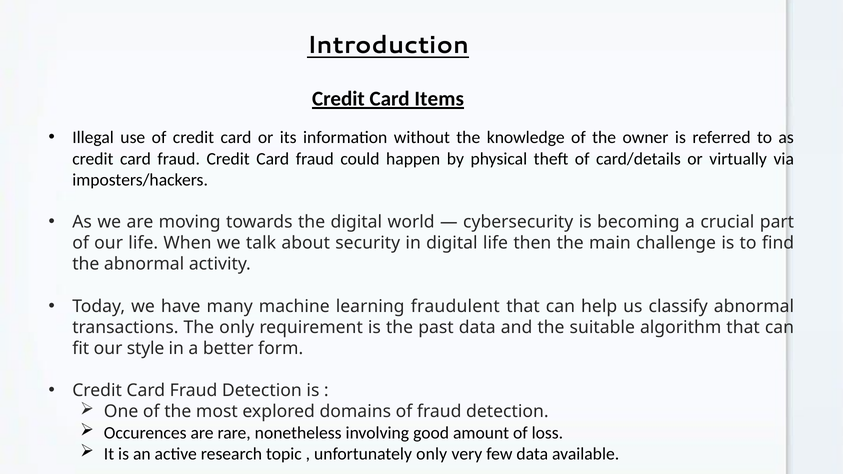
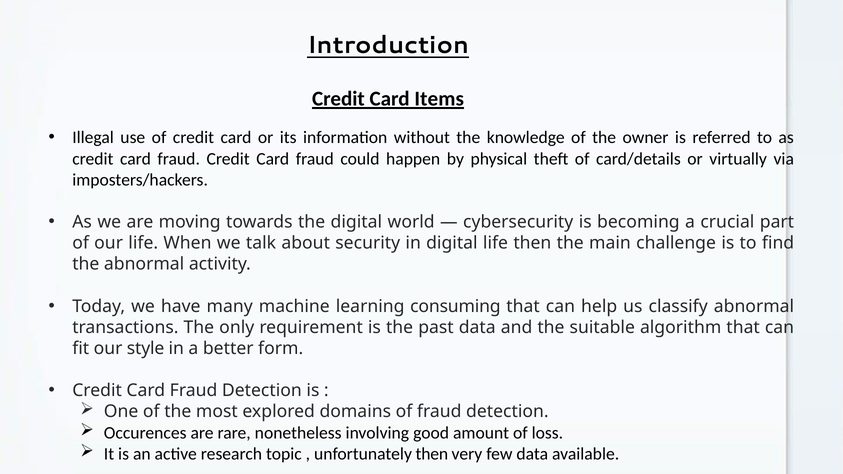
fraudulent: fraudulent -> consuming
unfortunately only: only -> then
